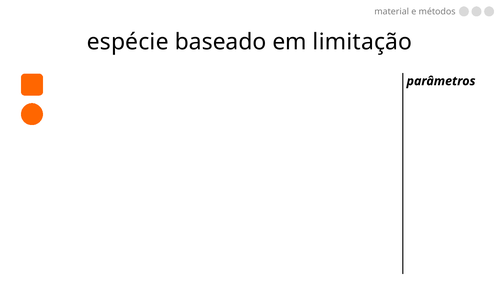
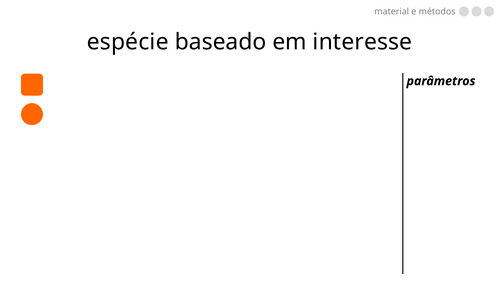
limitação: limitação -> interesse
